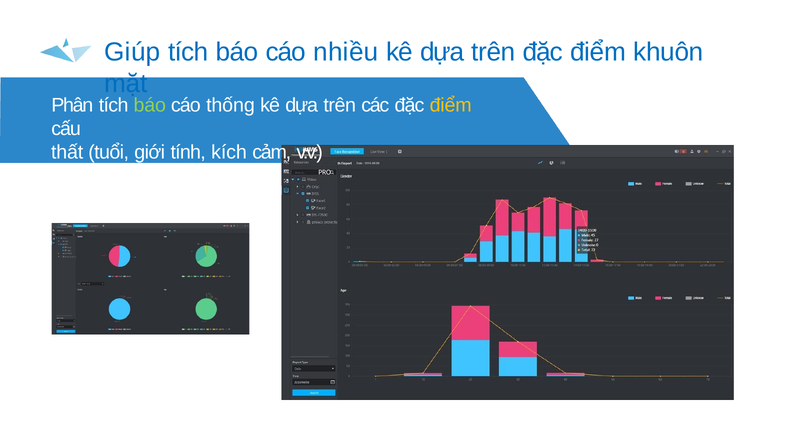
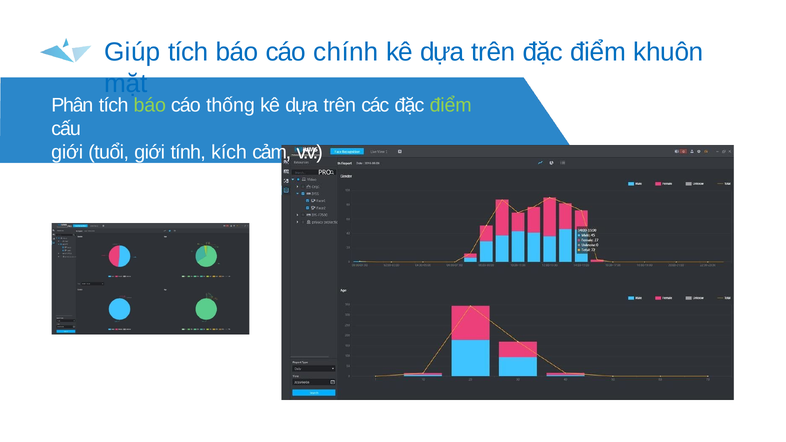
nhiều: nhiều -> chính
điểm at (451, 105) colour: yellow -> light green
thất at (67, 153): thất -> giới
